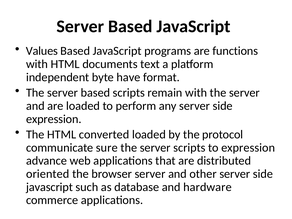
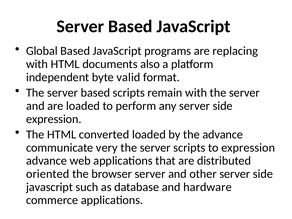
Values: Values -> Global
functions: functions -> replacing
text: text -> also
have: have -> valid
the protocol: protocol -> advance
sure: sure -> very
